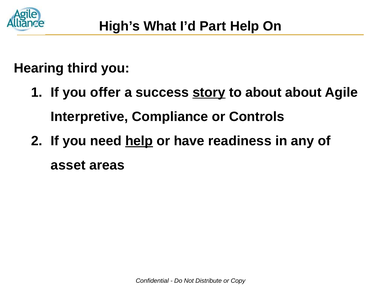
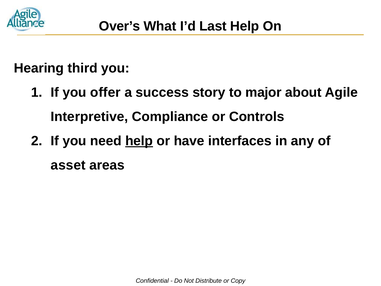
High’s: High’s -> Over’s
Part: Part -> Last
story underline: present -> none
to about: about -> major
readiness: readiness -> interfaces
